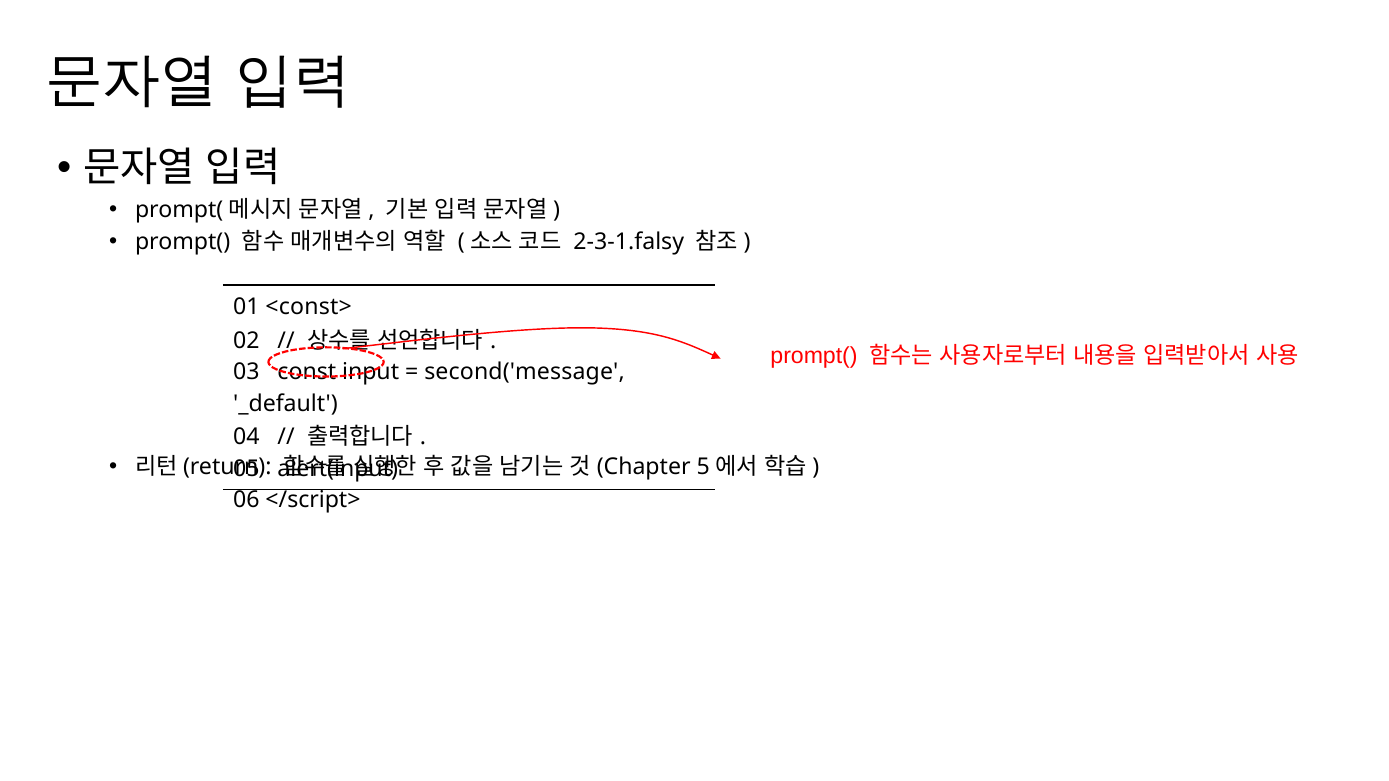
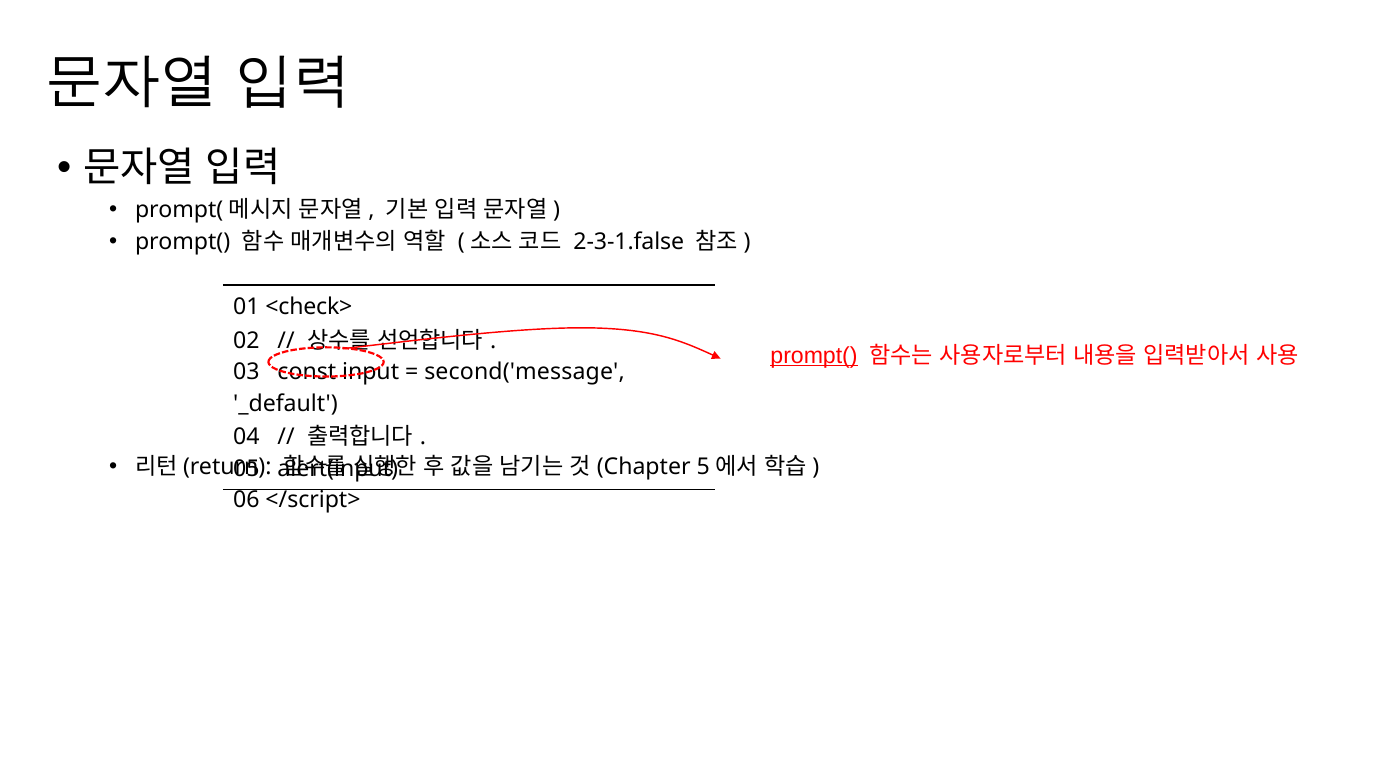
2-3-1.falsy: 2-3-1.falsy -> 2-3-1.false
<const>: <const> -> <check>
prompt( at (814, 356) underline: none -> present
